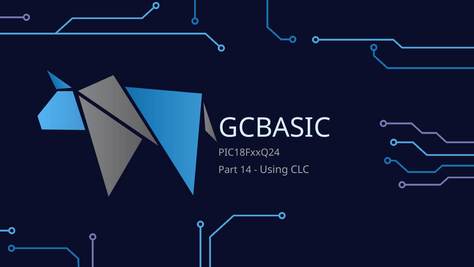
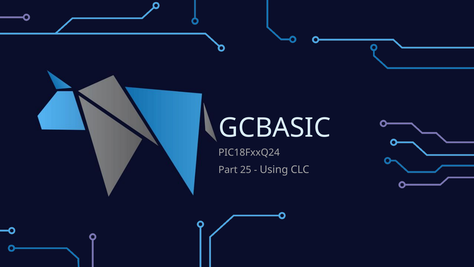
14: 14 -> 25
